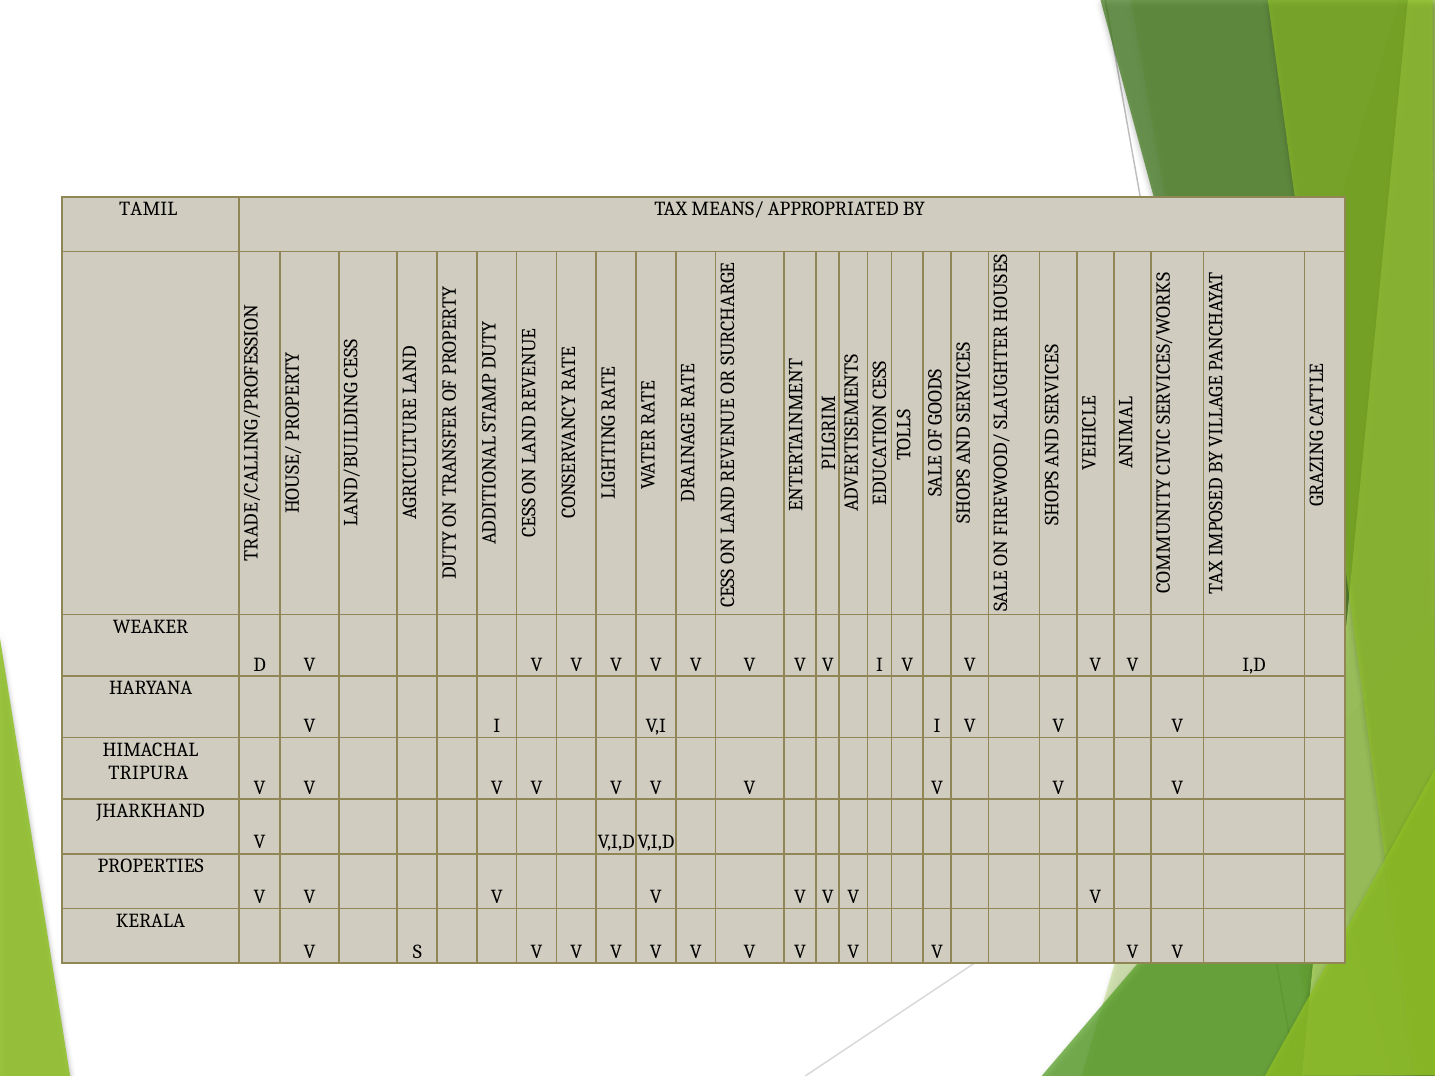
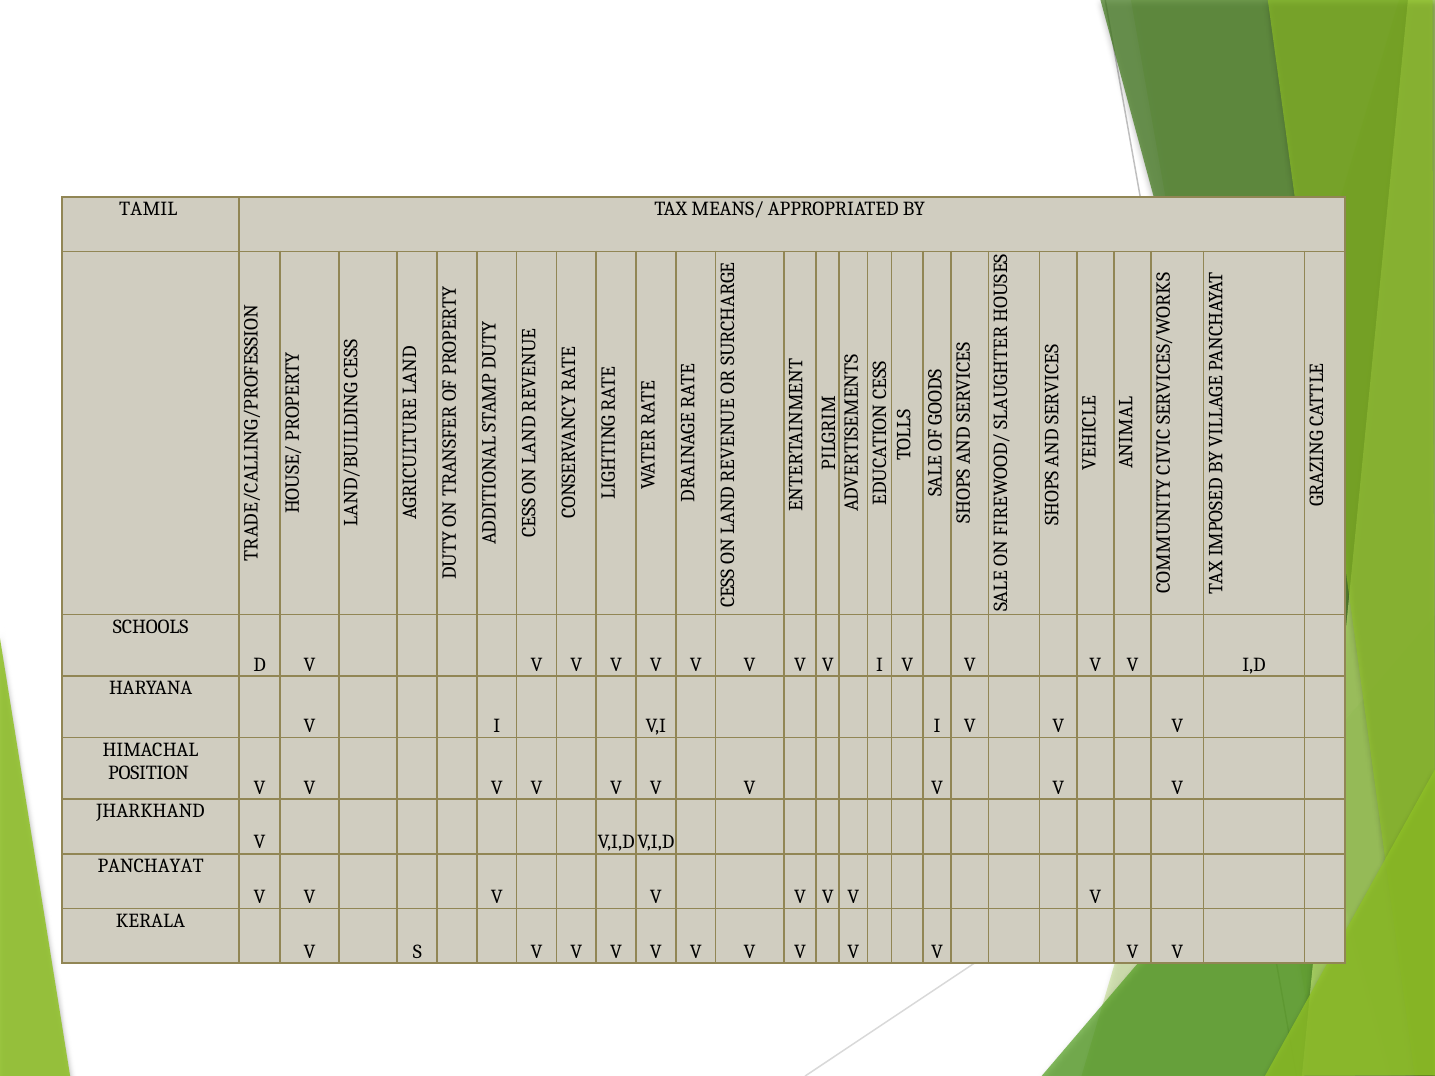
WEAKER: WEAKER -> SCHOOLS
TRIPURA: TRIPURA -> POSITION
PROPERTIES: PROPERTIES -> PANCHAYAT
